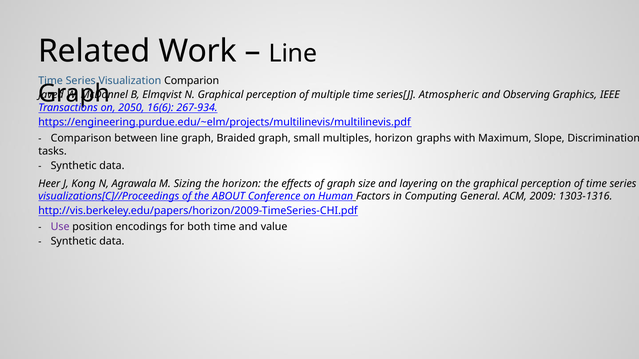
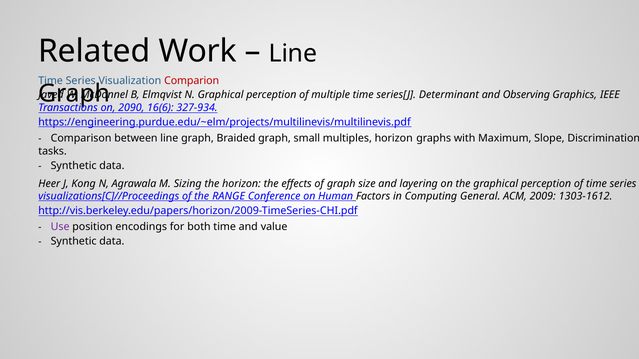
Comparion colour: black -> red
Atmospheric: Atmospheric -> Determinant
2050: 2050 -> 2090
267-934: 267-934 -> 327-934
ABOUT: ABOUT -> RANGE
1303-1316: 1303-1316 -> 1303-1612
